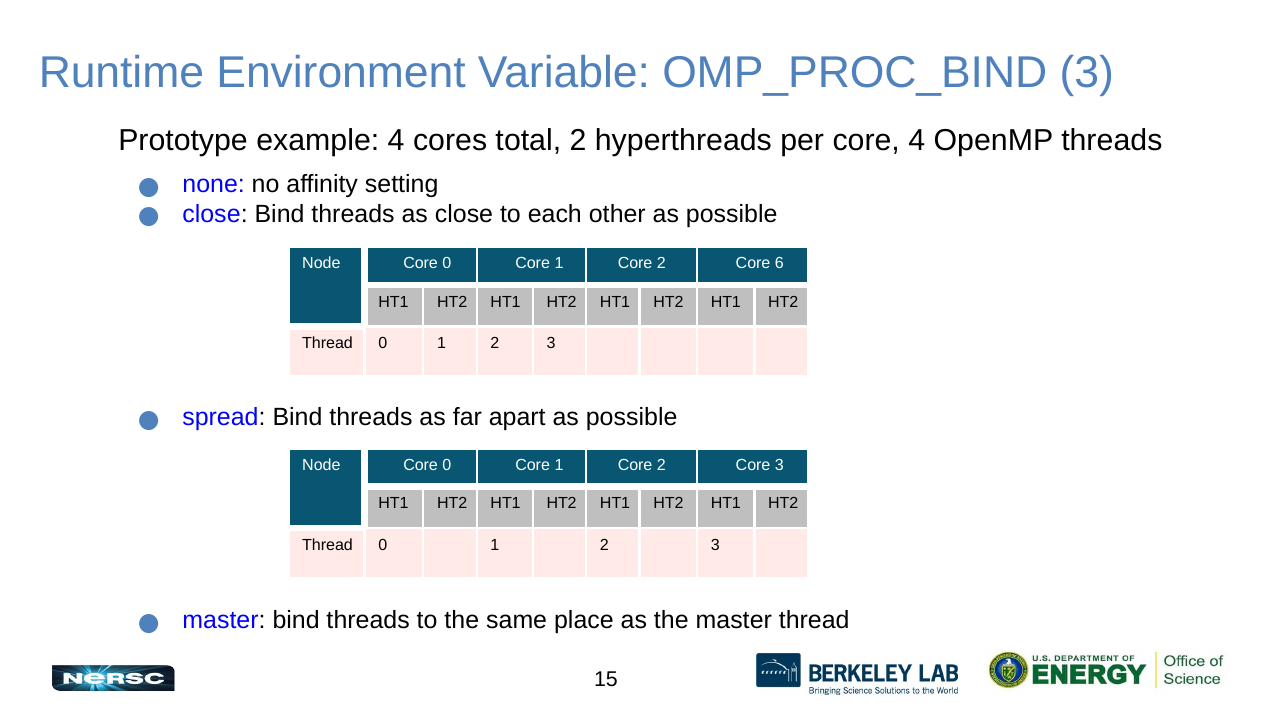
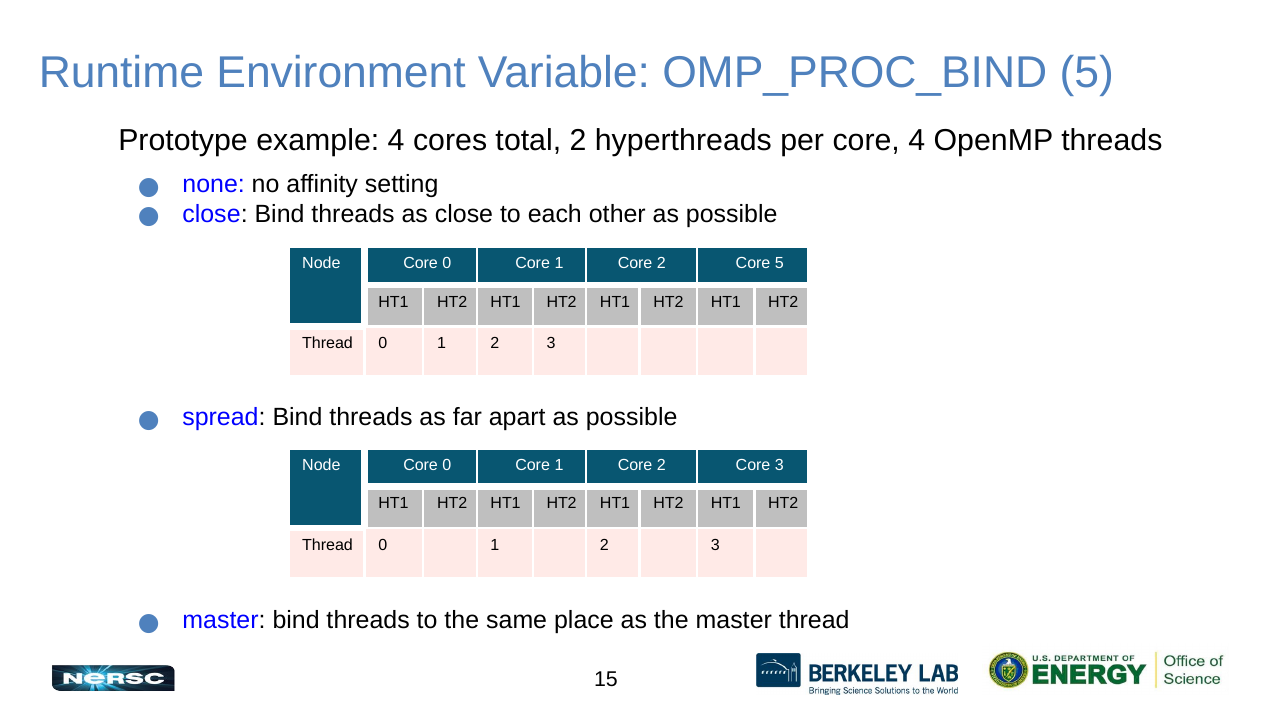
OMP_PROC_BIND 3: 3 -> 5
Core 6: 6 -> 5
